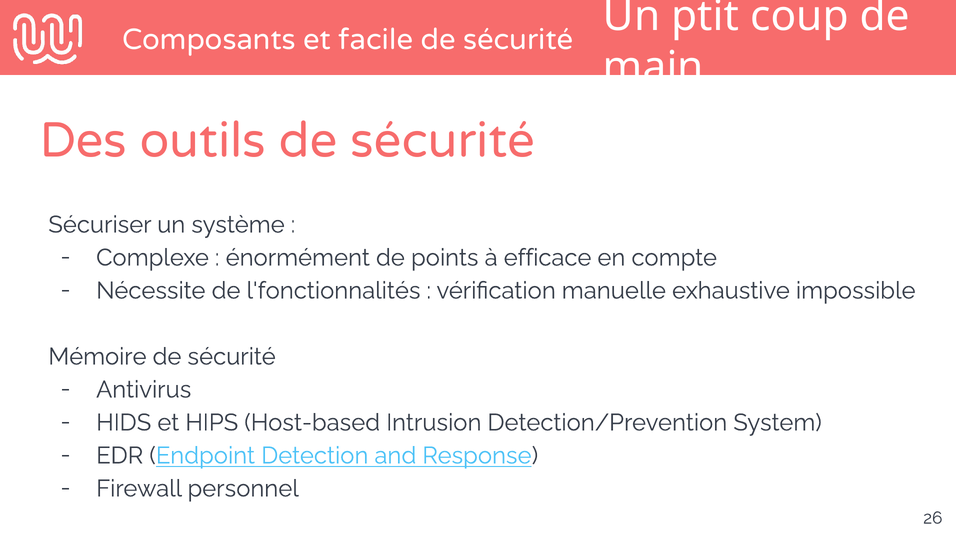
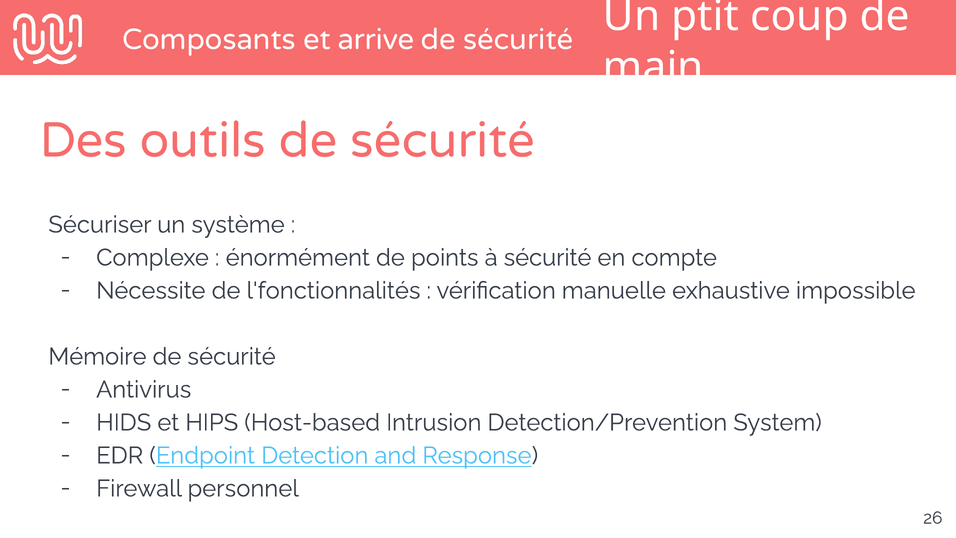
facile: facile -> arrive
à efficace: efficace -> sécurité
